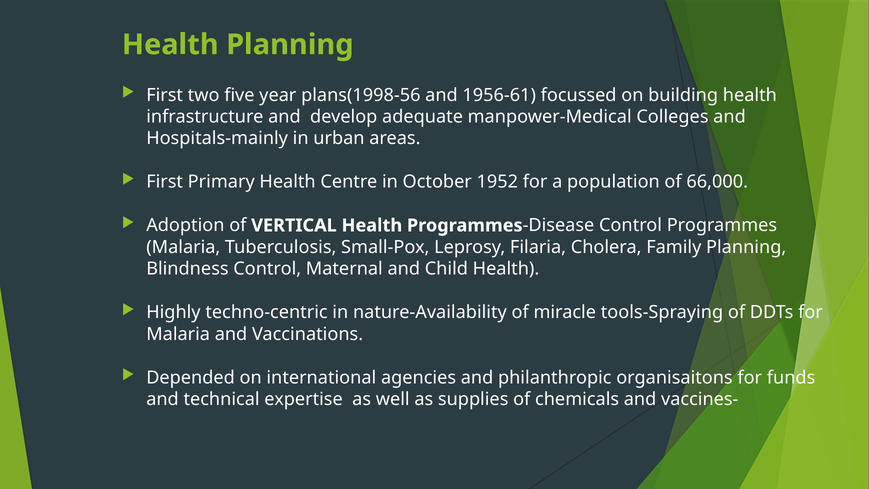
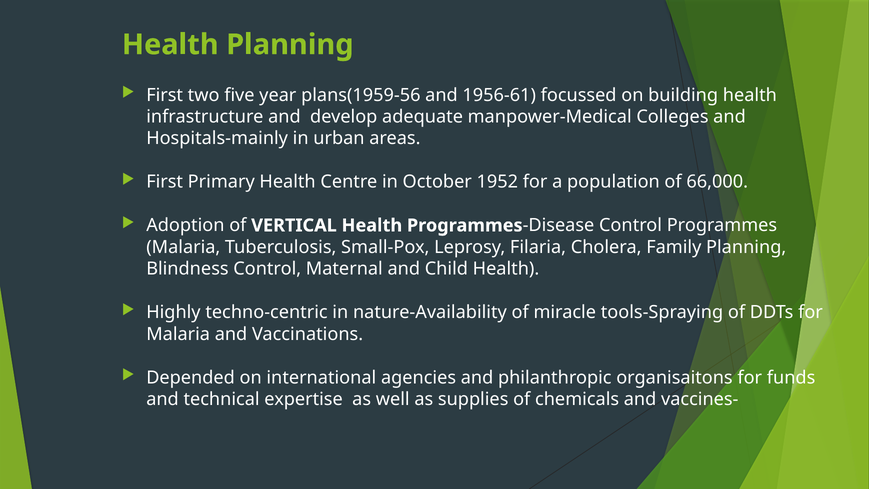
plans(1998-56: plans(1998-56 -> plans(1959-56
